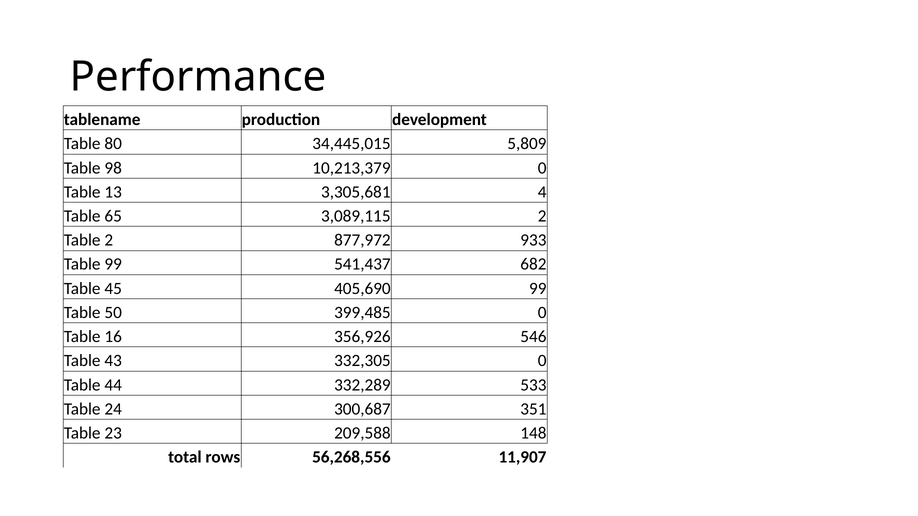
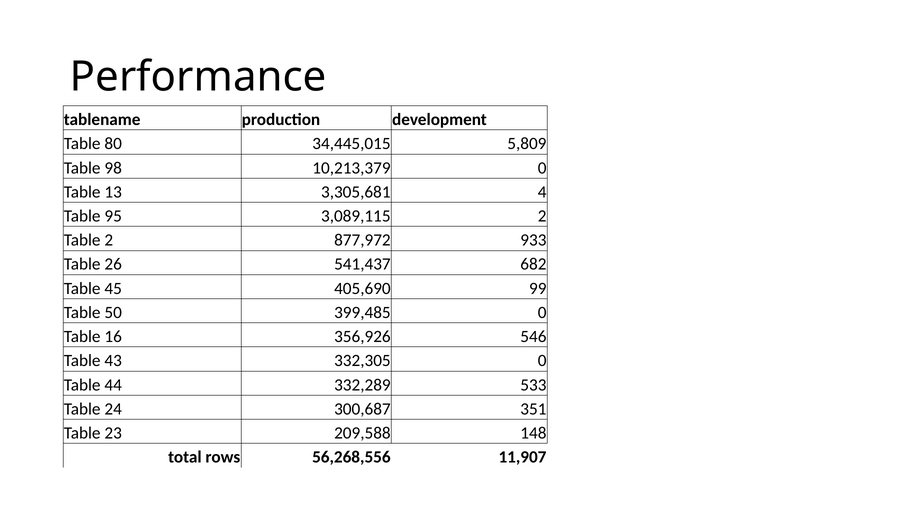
65: 65 -> 95
Table 99: 99 -> 26
